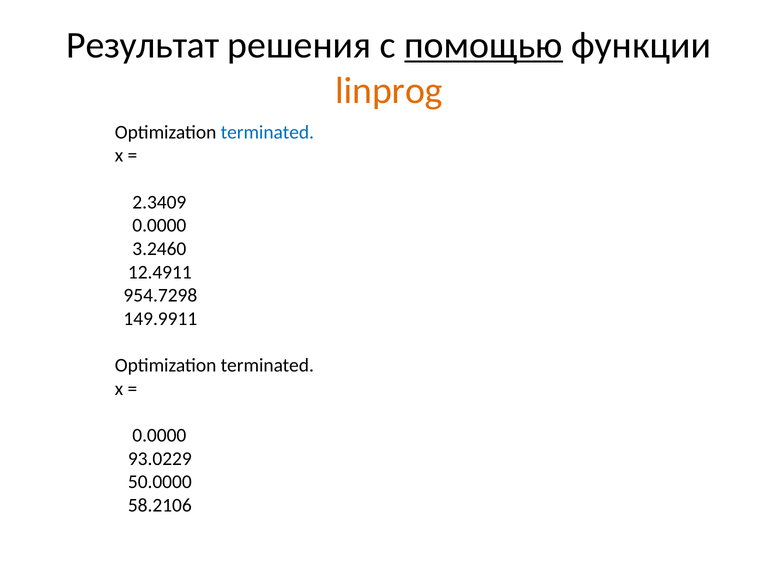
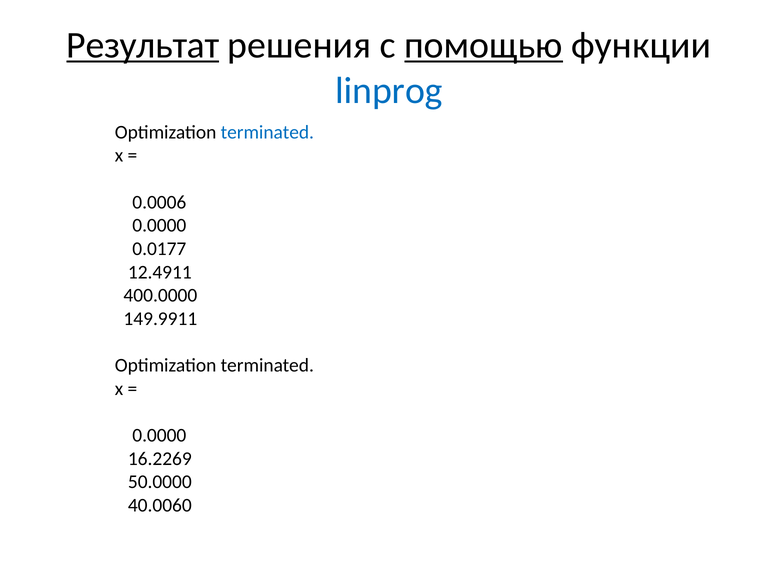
Результат underline: none -> present
linprog colour: orange -> blue
2.3409: 2.3409 -> 0.0006
3.2460: 3.2460 -> 0.0177
954.7298: 954.7298 -> 400.0000
93.0229: 93.0229 -> 16.2269
58.2106: 58.2106 -> 40.0060
